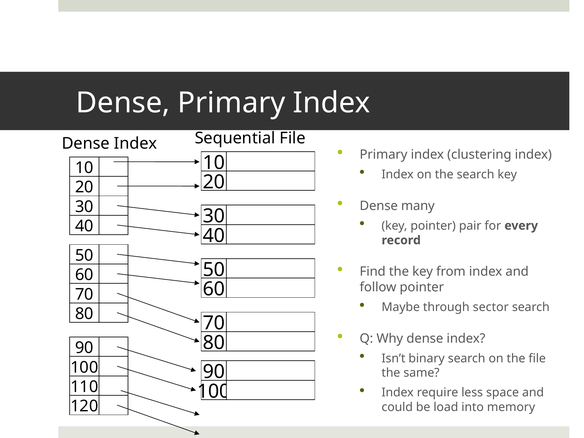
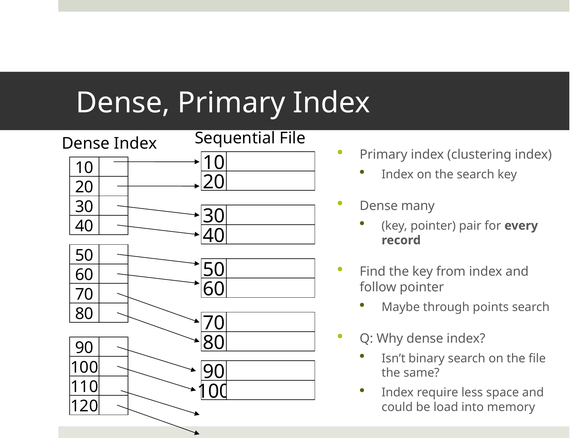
sector: sector -> points
